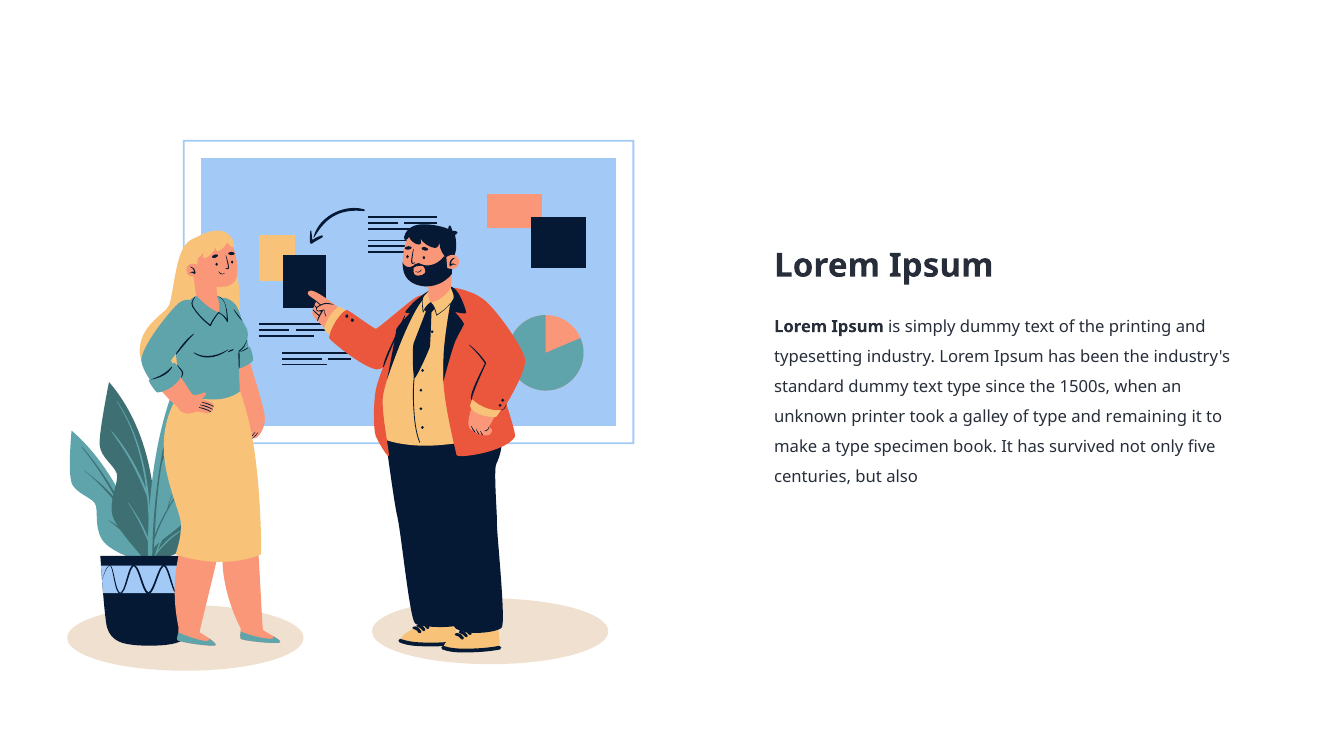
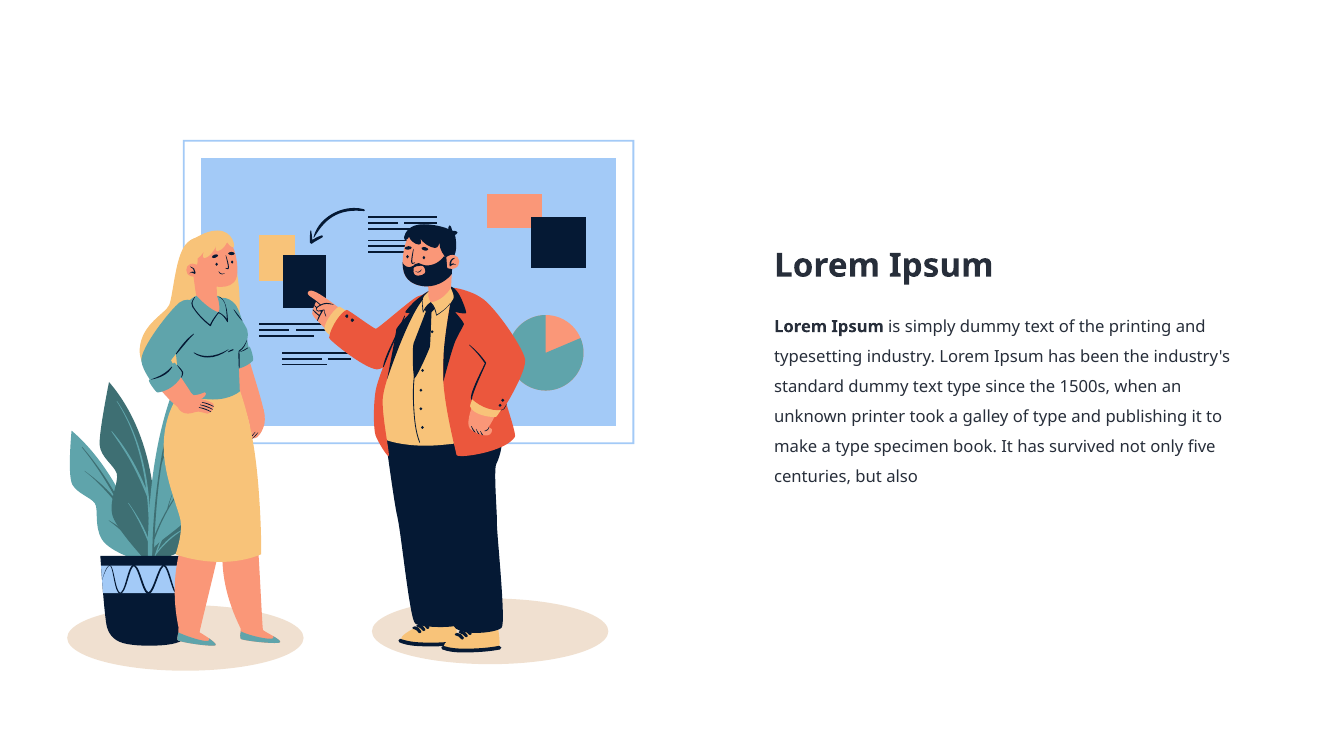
remaining: remaining -> publishing
